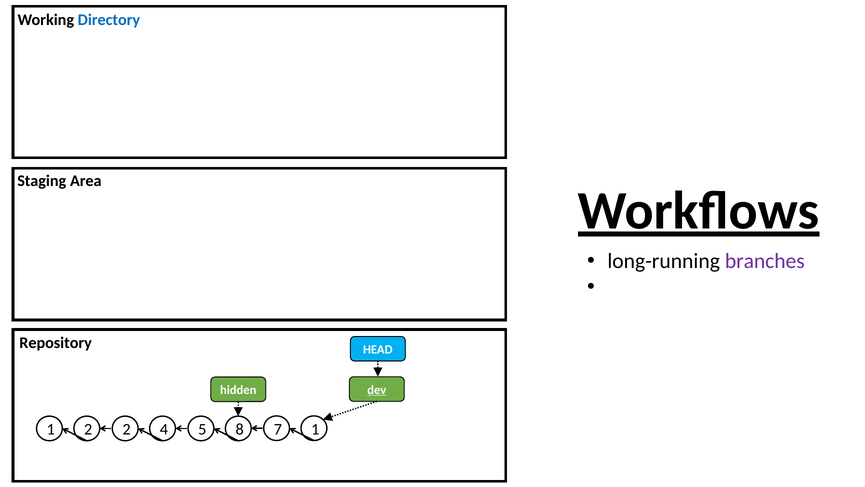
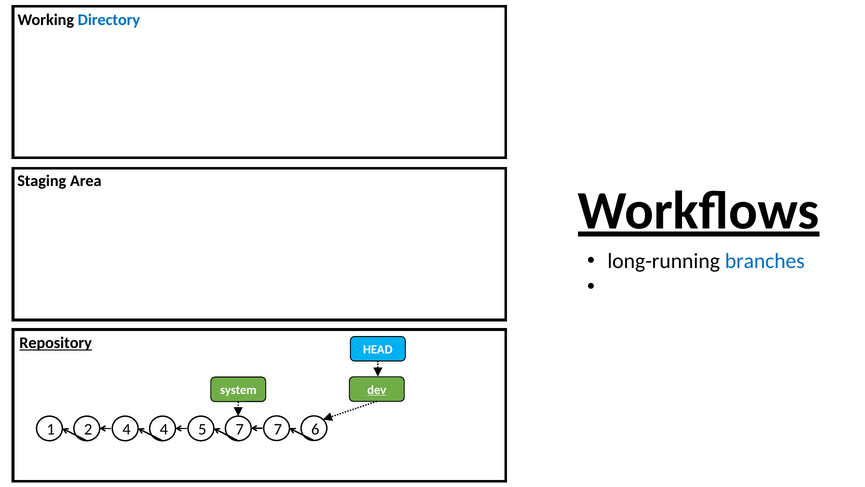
branches at (765, 261) colour: purple -> blue
Repository underline: none -> present
hidden: hidden -> system
2 2: 2 -> 4
5 8: 8 -> 7
7 1: 1 -> 6
